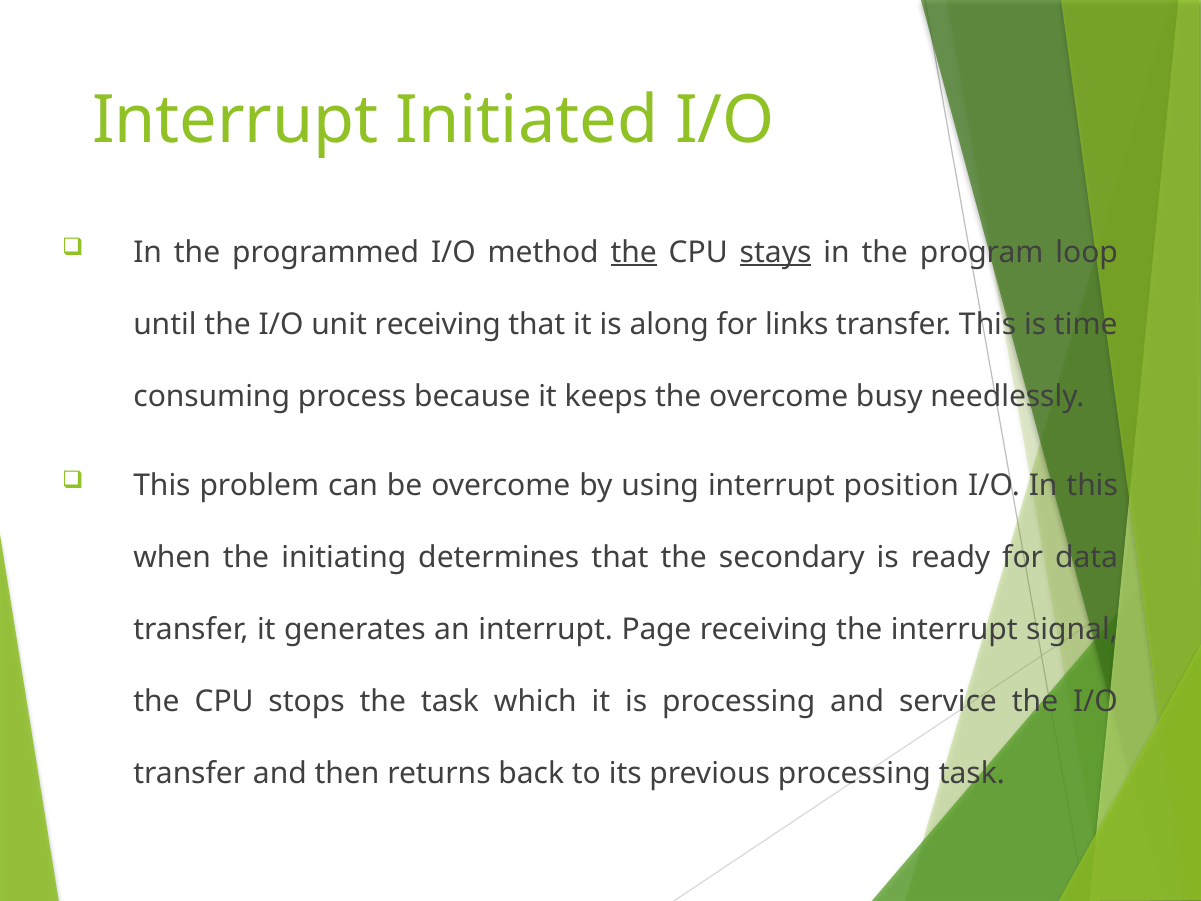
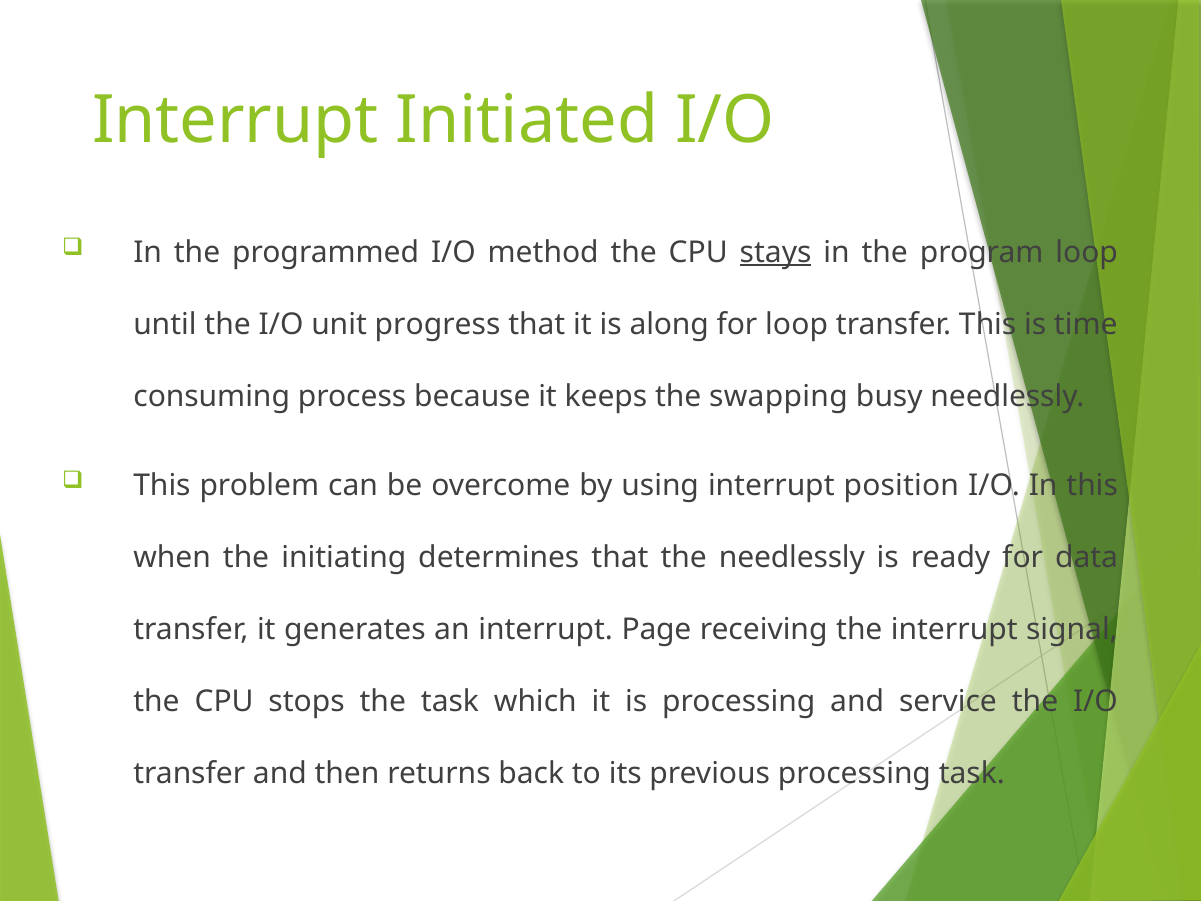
the at (634, 252) underline: present -> none
unit receiving: receiving -> progress
for links: links -> loop
the overcome: overcome -> swapping
the secondary: secondary -> needlessly
